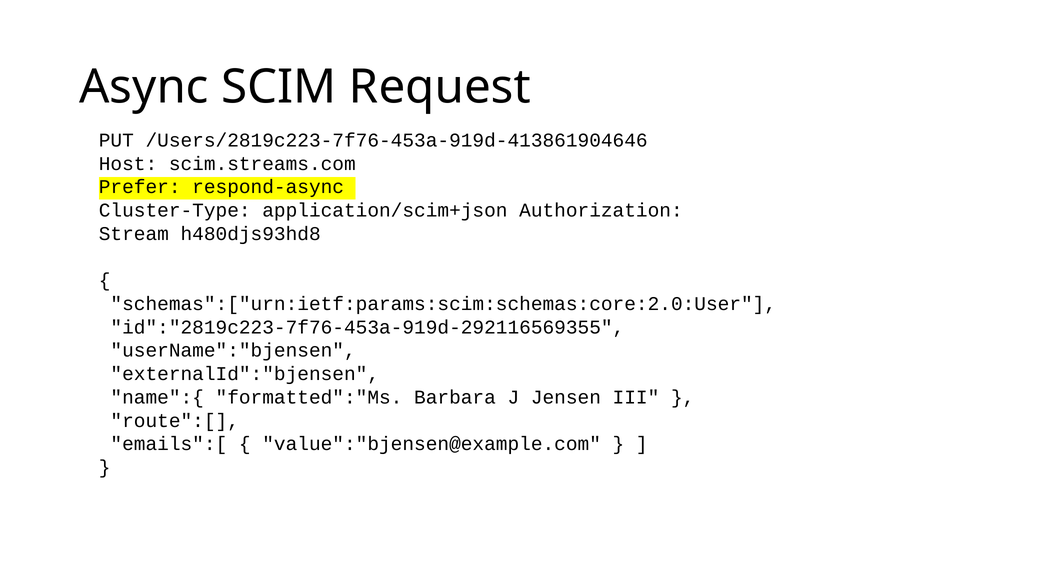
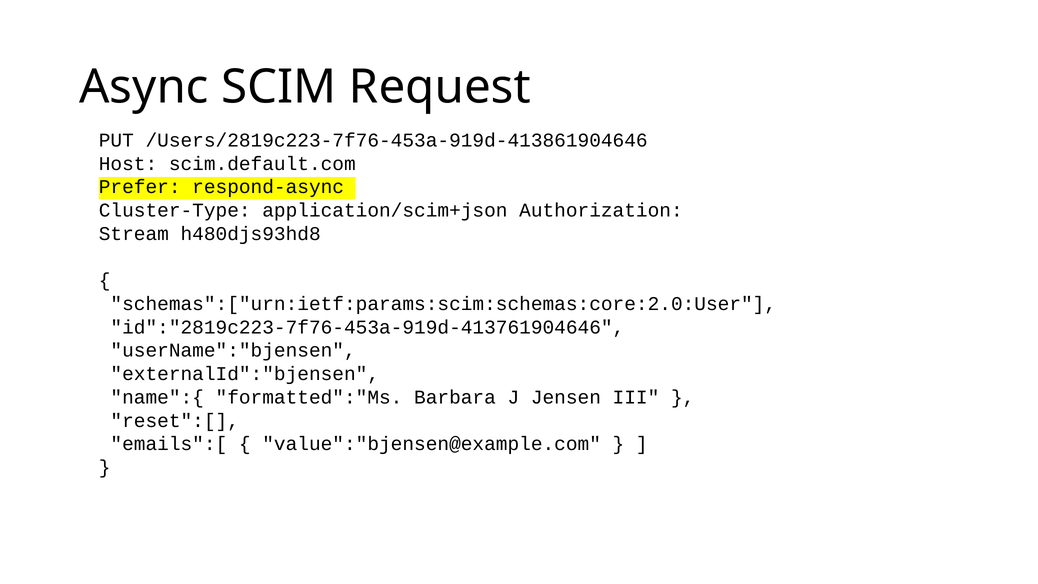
scim.streams.com: scim.streams.com -> scim.default.com
id":"2819c223-7f76-453a-919d-292116569355: id":"2819c223-7f76-453a-919d-292116569355 -> id":"2819c223-7f76-453a-919d-413761904646
route":[: route":[ -> reset":[
